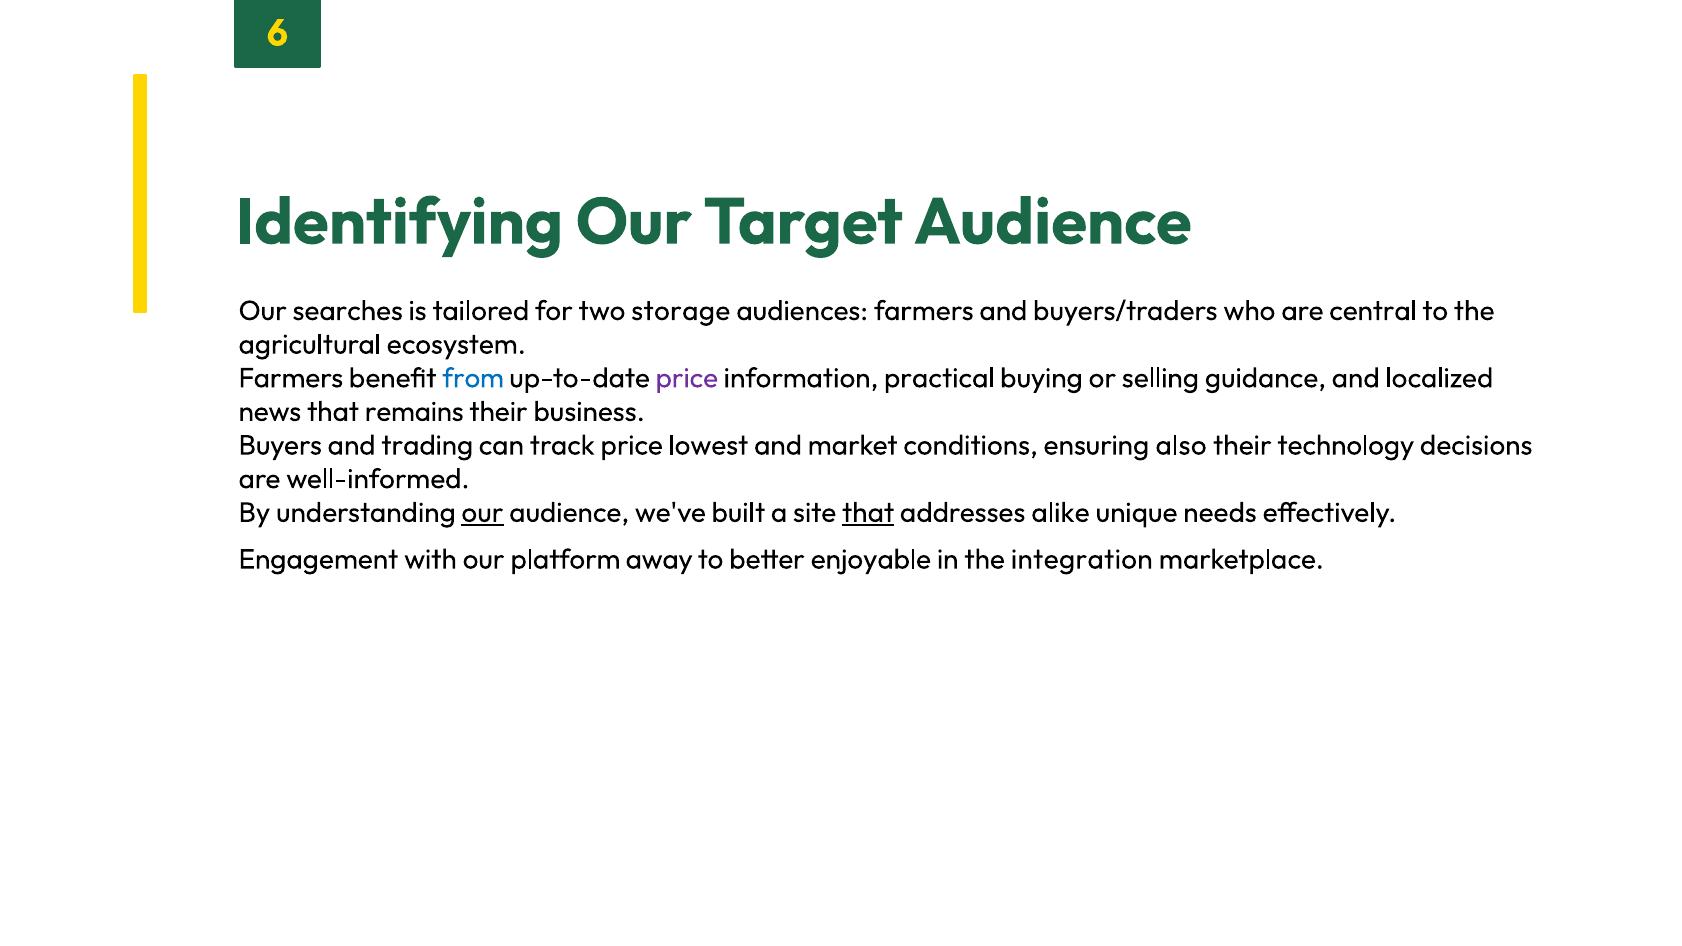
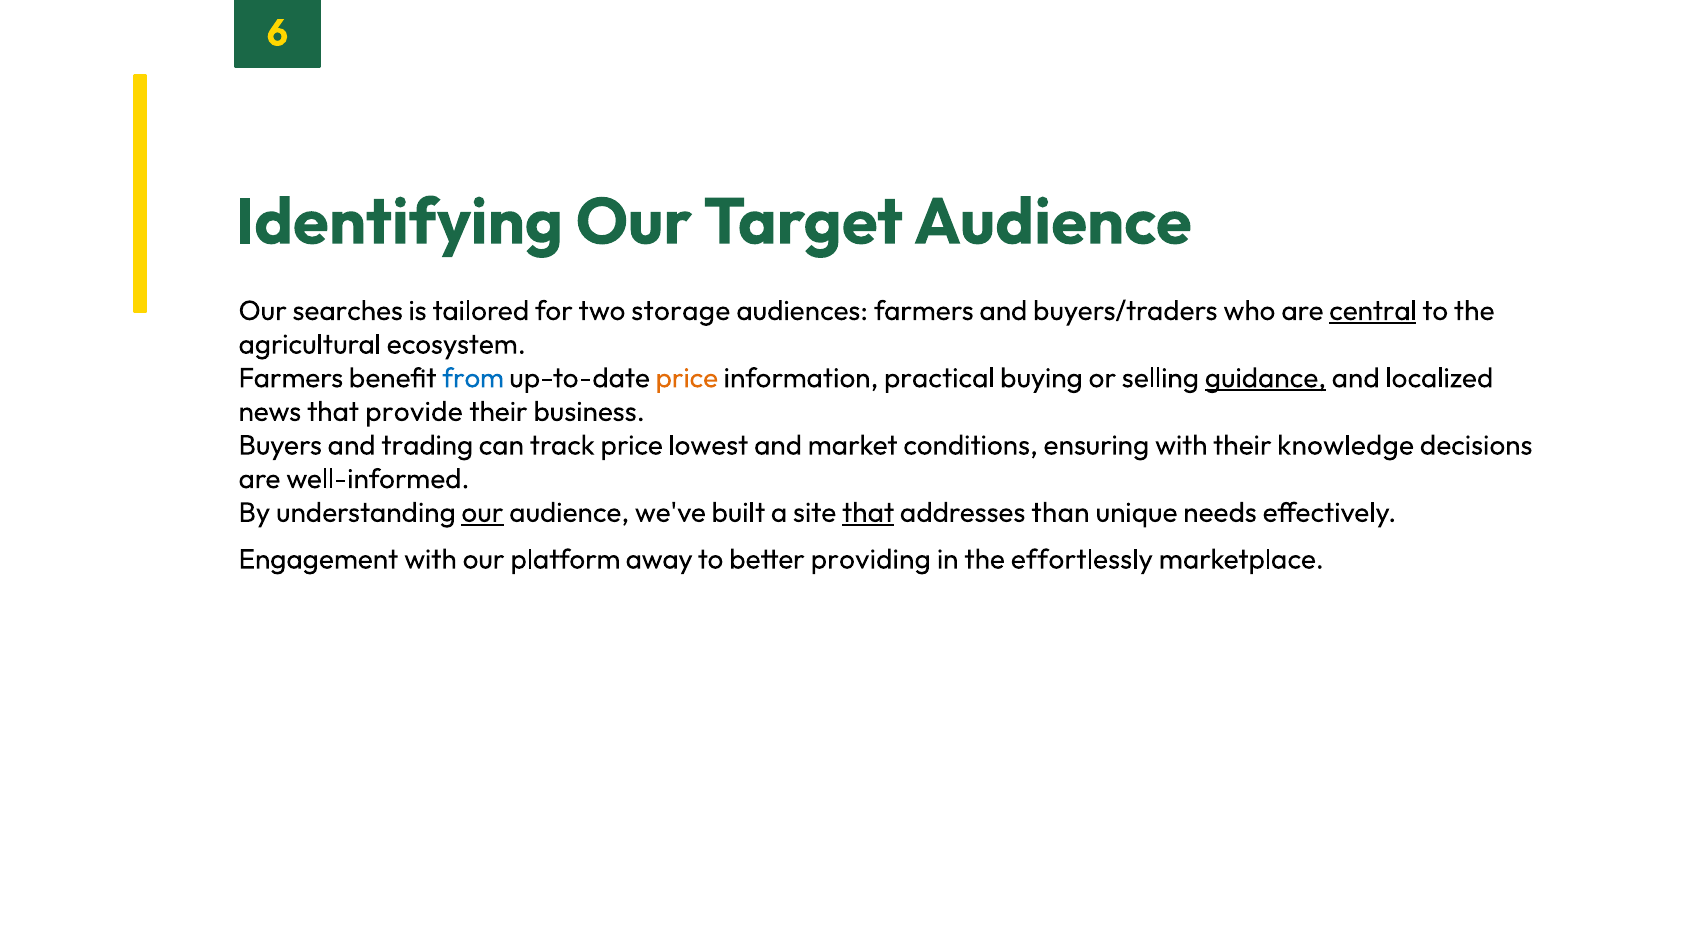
central underline: none -> present
price at (687, 378) colour: purple -> orange
guidance underline: none -> present
remains: remains -> provide
ensuring also: also -> with
technology: technology -> knowledge
alike: alike -> than
enjoyable: enjoyable -> providing
integration: integration -> effortlessly
